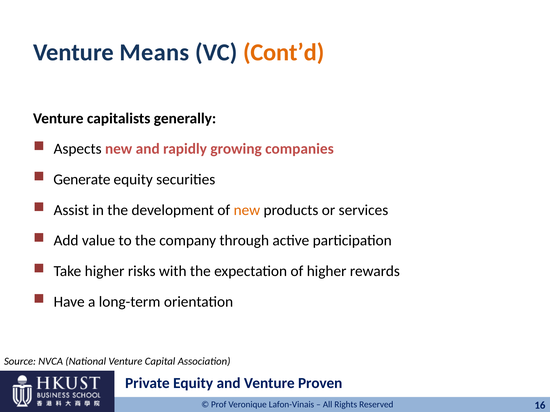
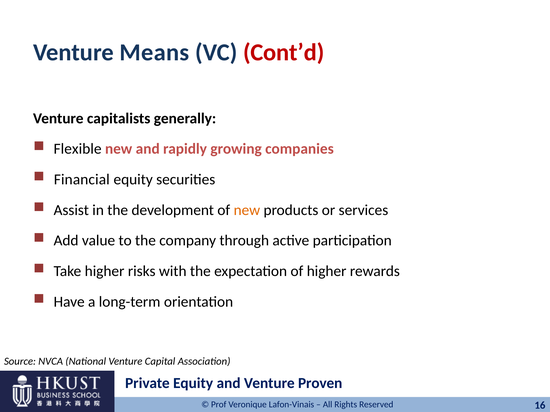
Cont’d colour: orange -> red
Aspects: Aspects -> Flexible
Generate: Generate -> Financial
